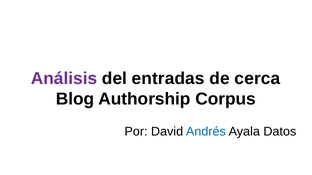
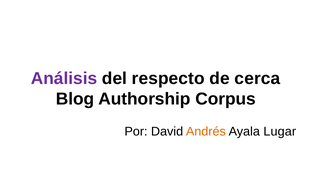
entradas: entradas -> respecto
Andrés colour: blue -> orange
Datos: Datos -> Lugar
